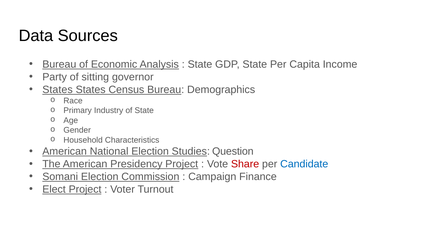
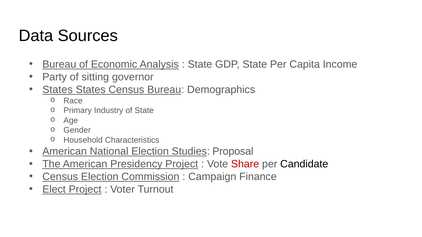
Question: Question -> Proposal
Candidate colour: blue -> black
Somani at (60, 177): Somani -> Census
